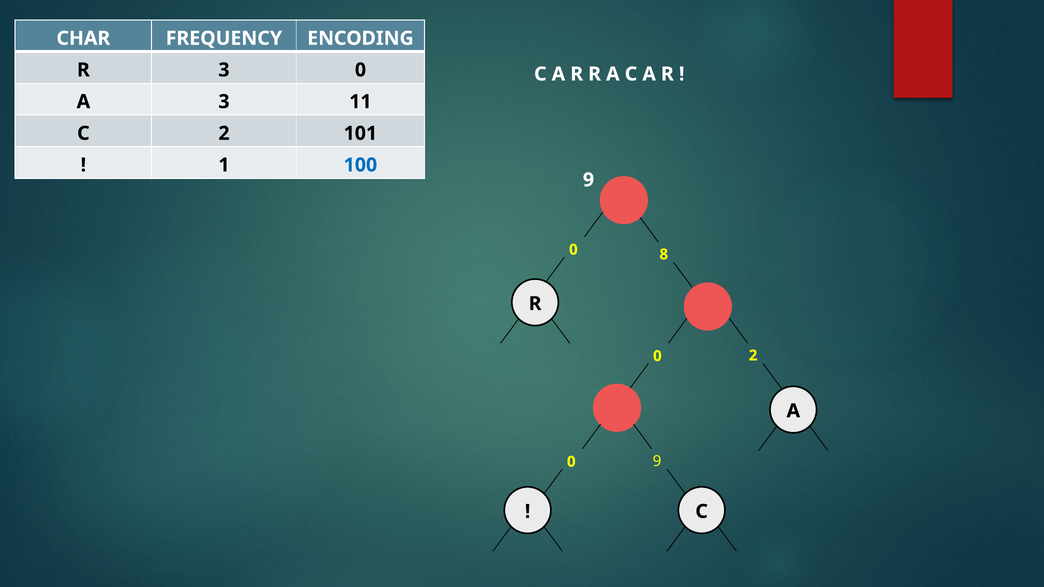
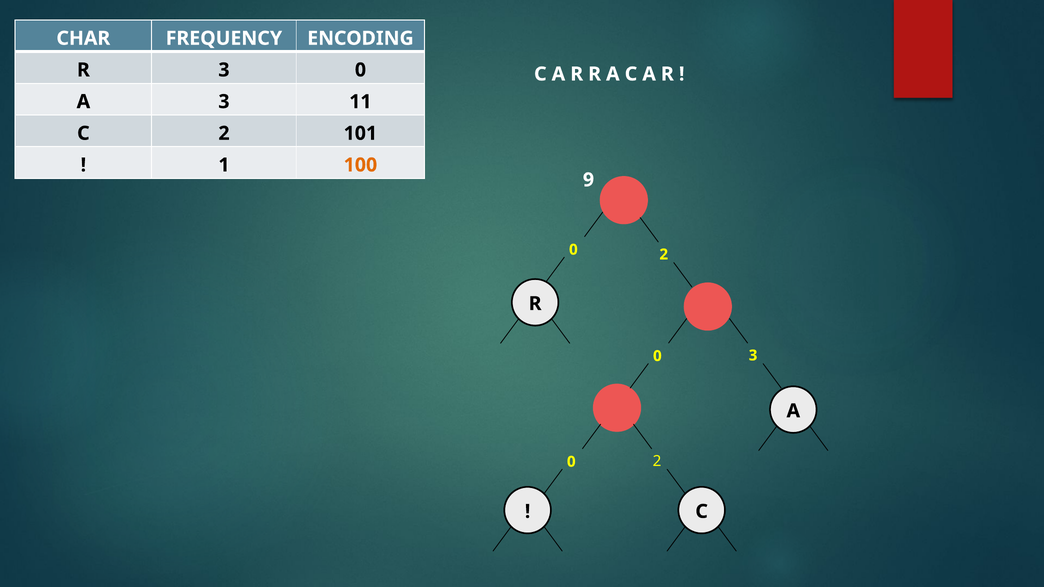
100 colour: blue -> orange
8 at (664, 254): 8 -> 2
0 2: 2 -> 3
9 at (657, 461): 9 -> 2
